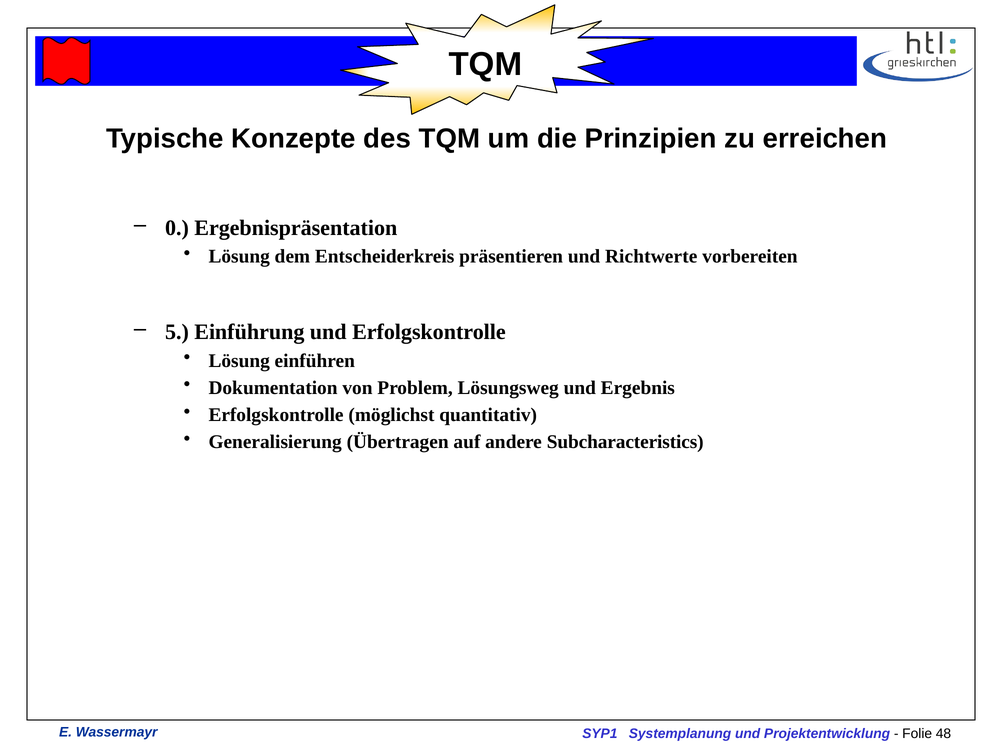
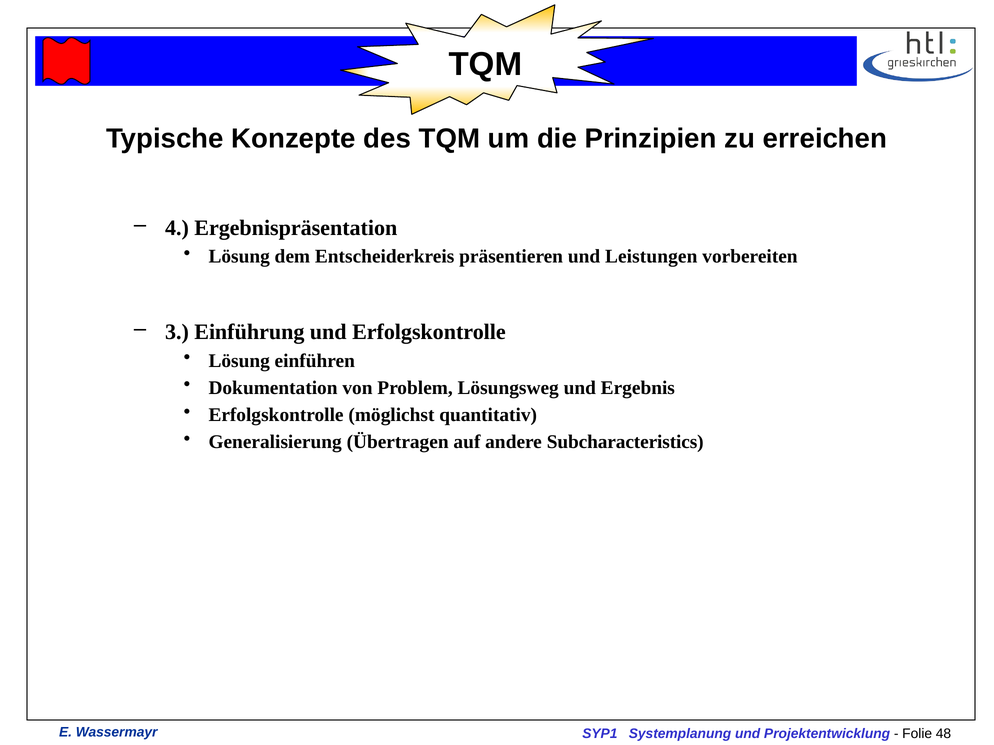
0: 0 -> 4
Richtwerte: Richtwerte -> Leistungen
5: 5 -> 3
